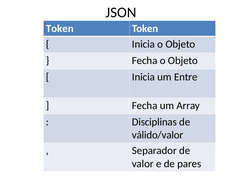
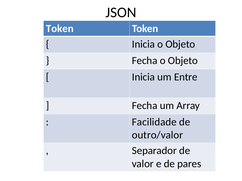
Disciplinas: Disciplinas -> Facilidade
válido/valor: válido/valor -> outro/valor
